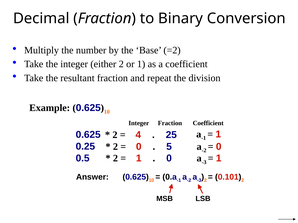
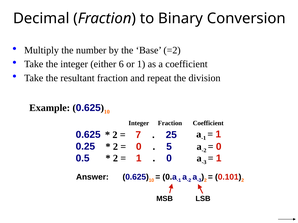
either 2: 2 -> 6
4: 4 -> 7
